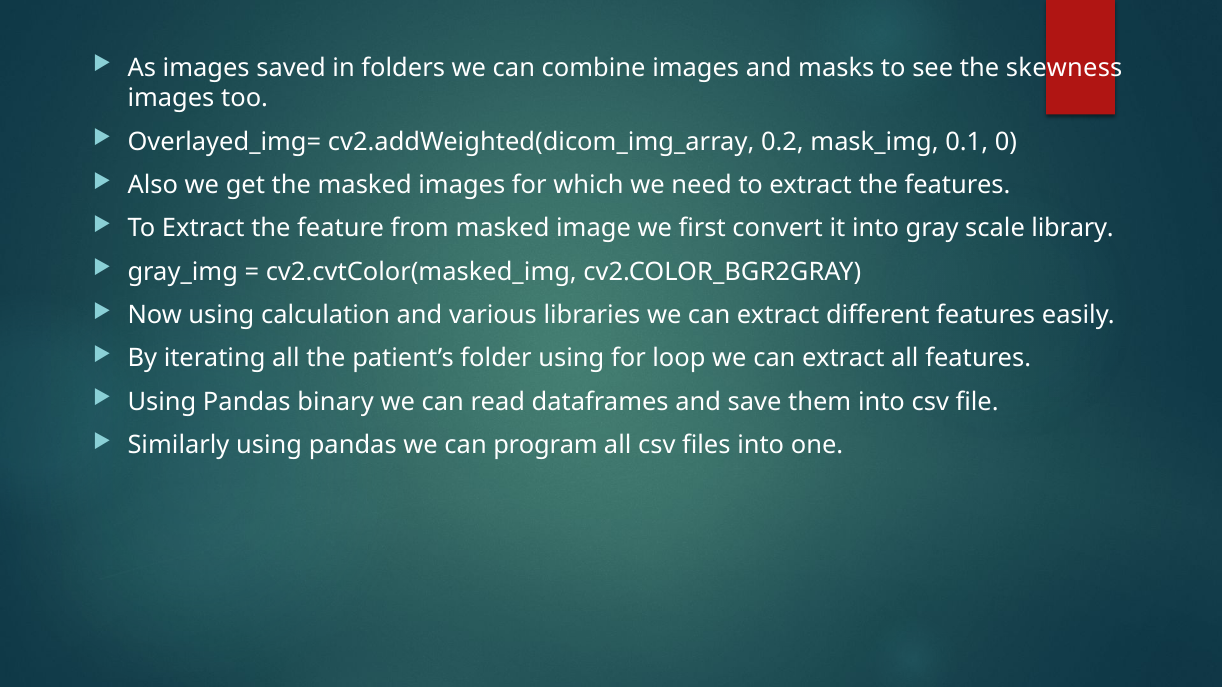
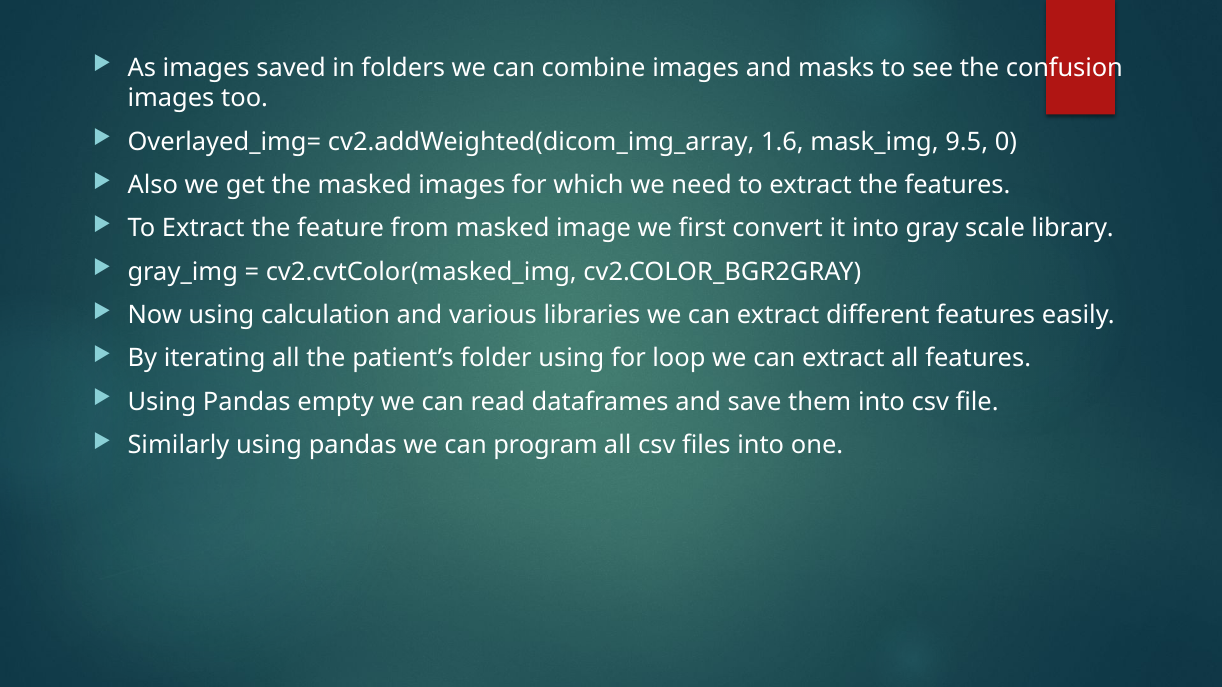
skewness: skewness -> confusion
0.2: 0.2 -> 1.6
0.1: 0.1 -> 9.5
binary: binary -> empty
